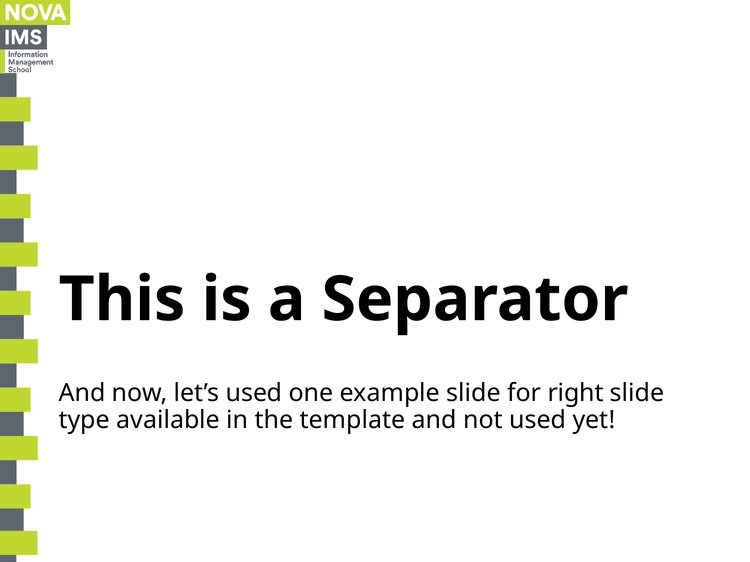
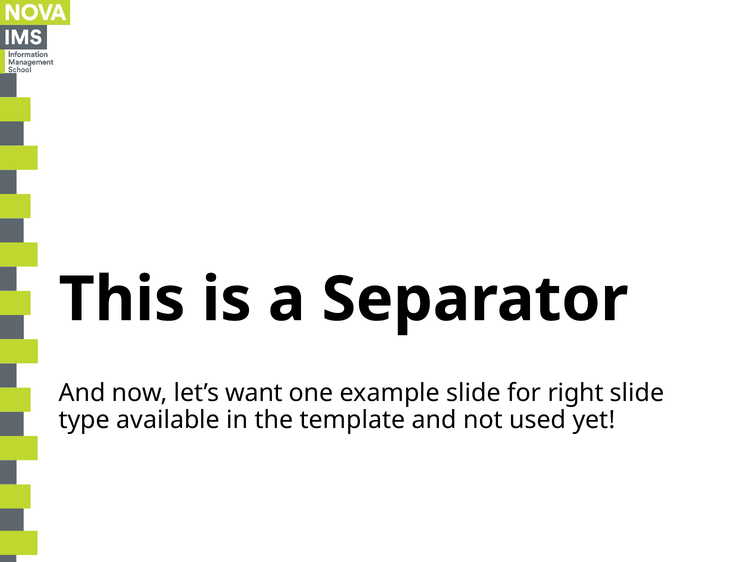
let’s used: used -> want
